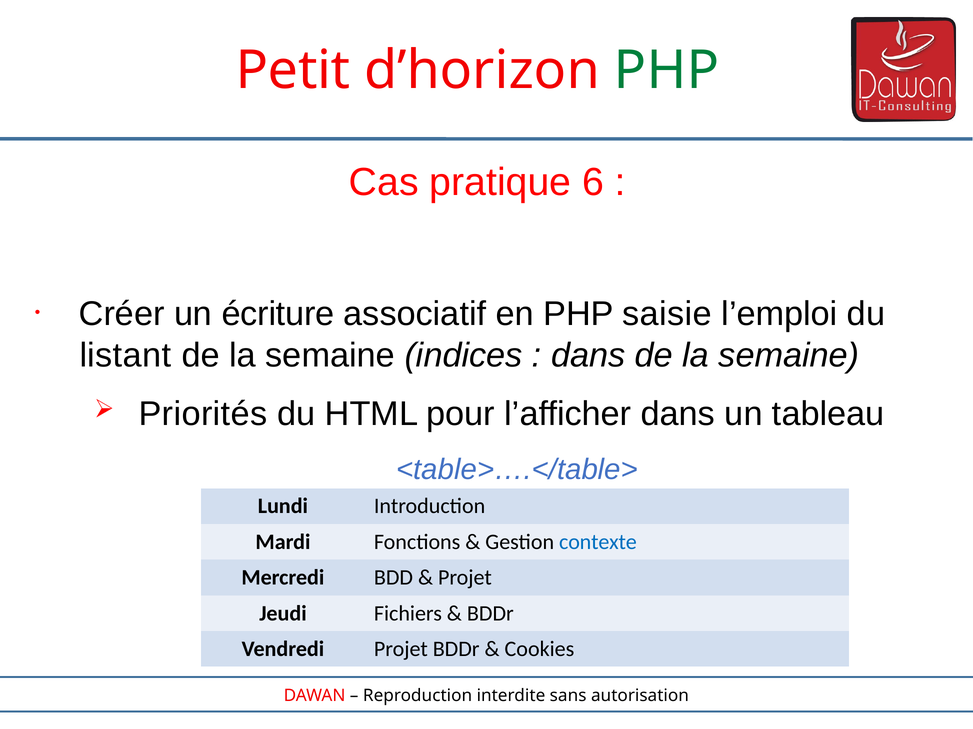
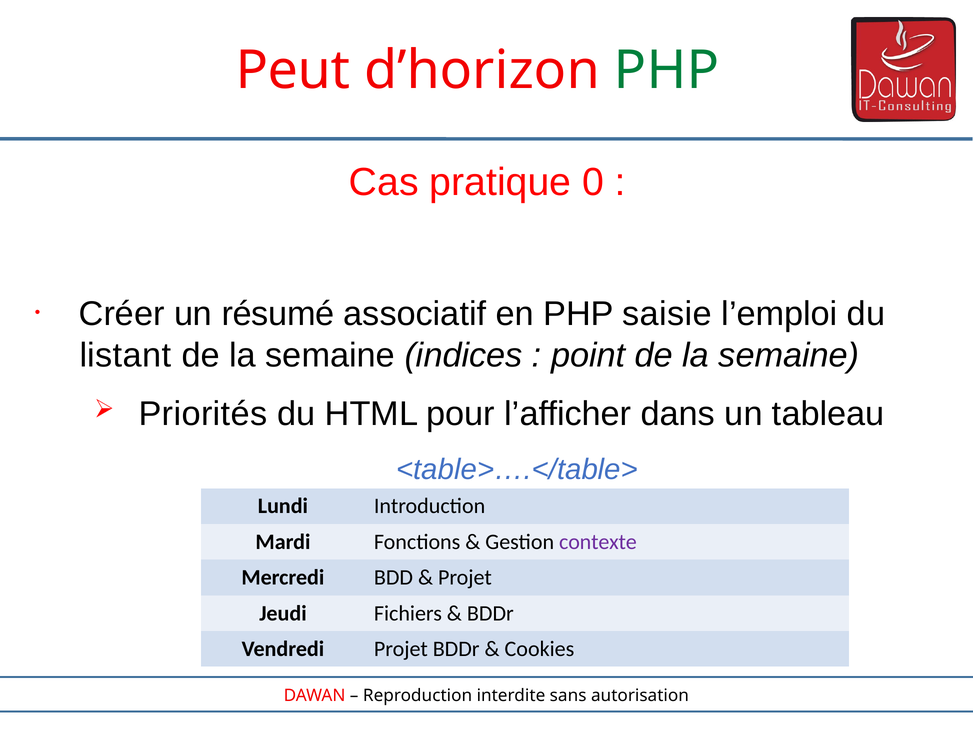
Petit: Petit -> Peut
6: 6 -> 0
écriture: écriture -> résumé
dans at (588, 356): dans -> point
contexte colour: blue -> purple
